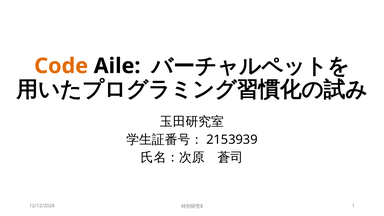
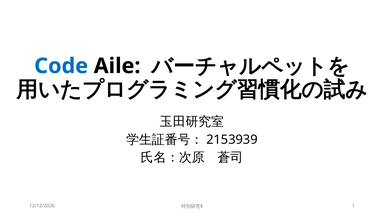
Code colour: orange -> blue
